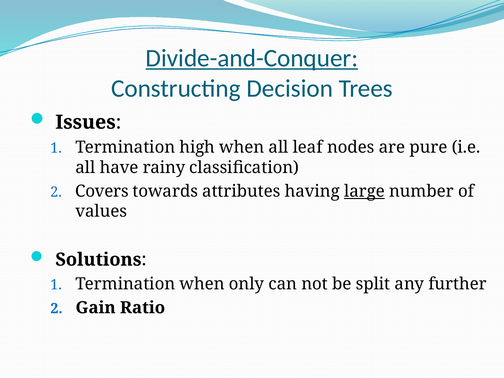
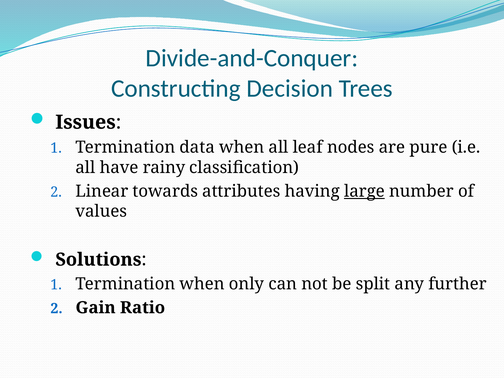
Divide-and-Conquer underline: present -> none
high: high -> data
Covers: Covers -> Linear
